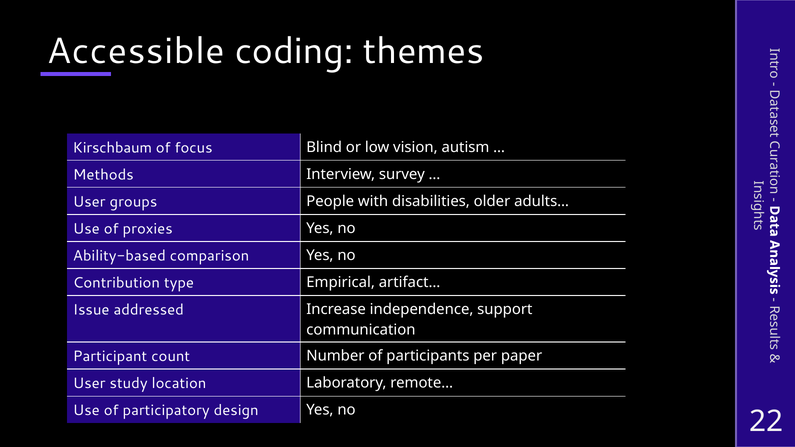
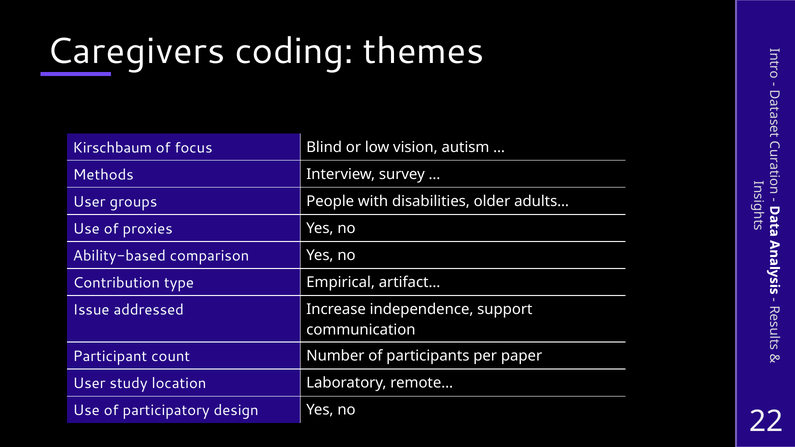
Accessible: Accessible -> Caregivers
